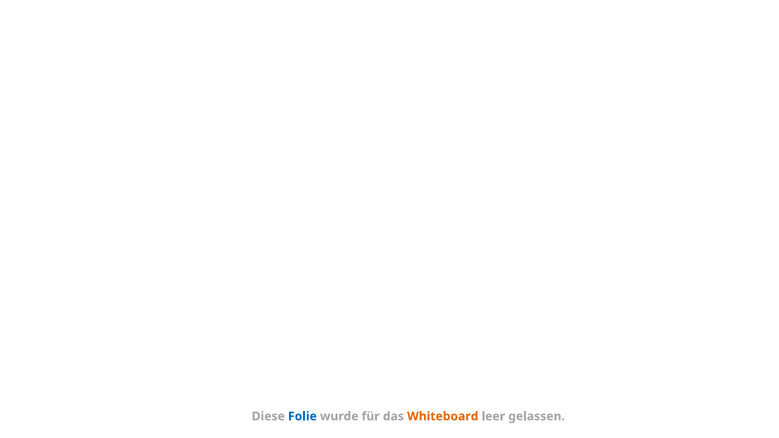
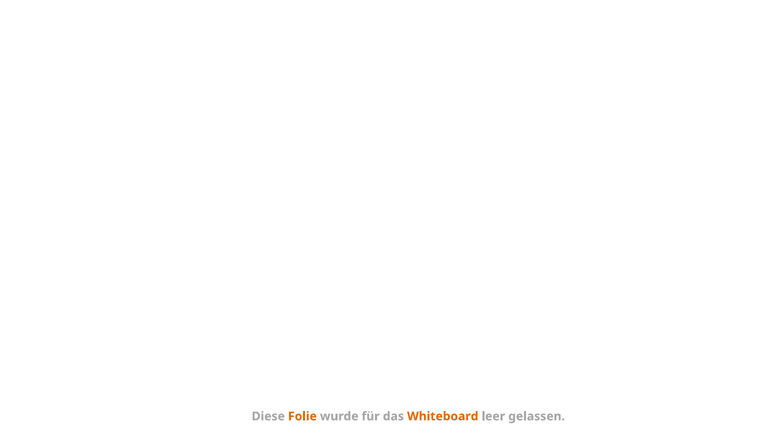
Folie colour: blue -> orange
